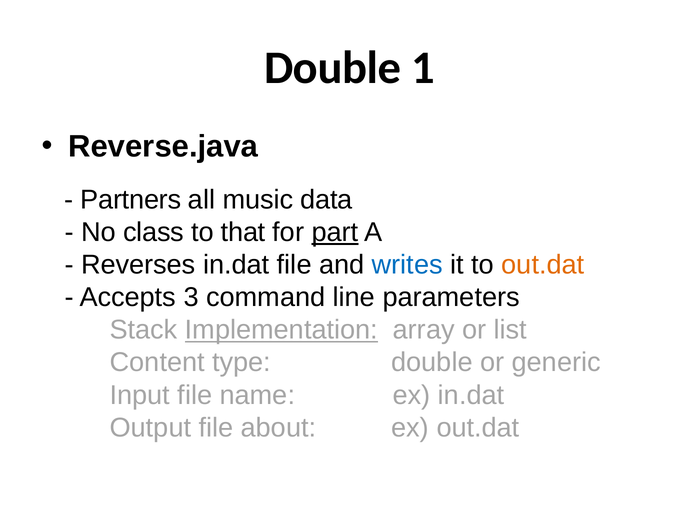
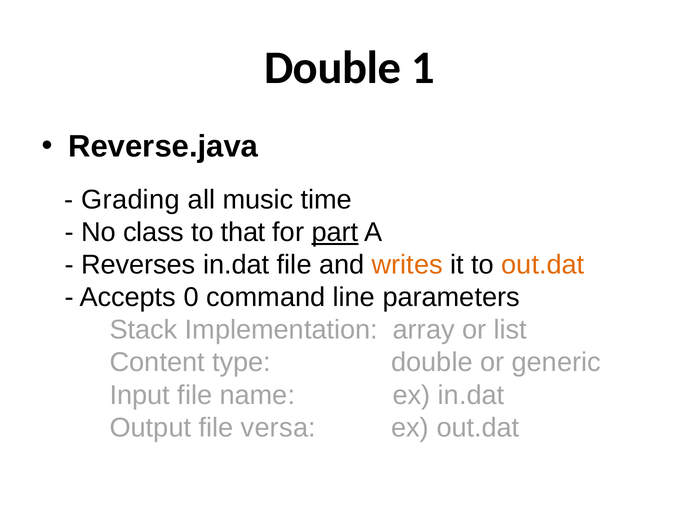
Partners: Partners -> Grading
data: data -> time
writes colour: blue -> orange
3: 3 -> 0
Implementation underline: present -> none
about: about -> versa
